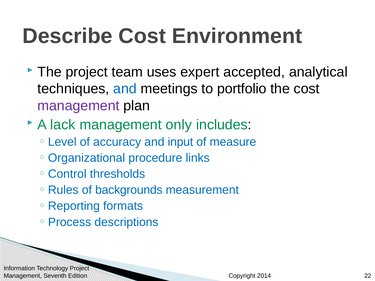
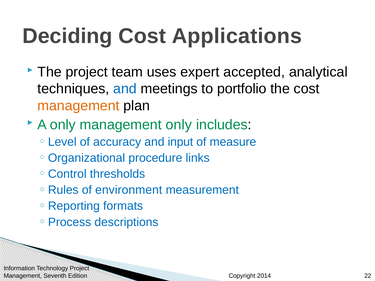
Describe: Describe -> Deciding
Environment: Environment -> Applications
management at (78, 106) colour: purple -> orange
A lack: lack -> only
backgrounds: backgrounds -> environment
